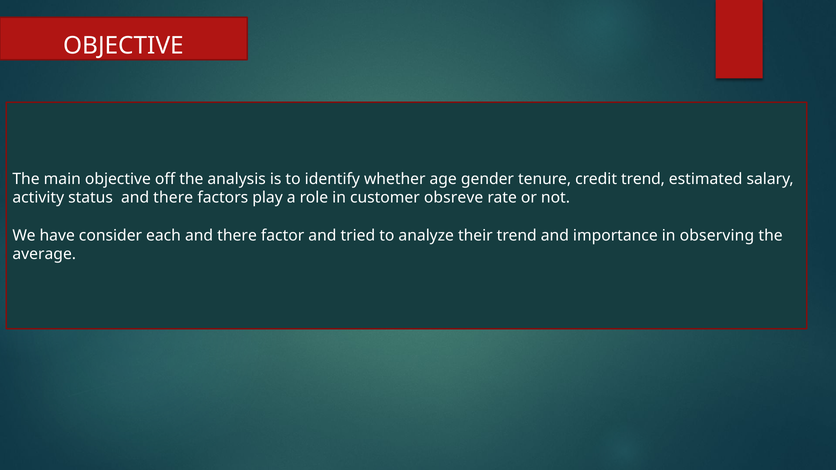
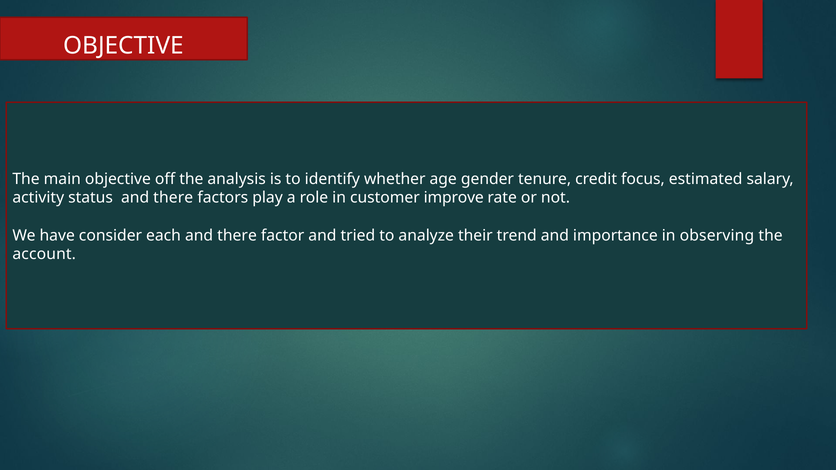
credit trend: trend -> focus
obsreve: obsreve -> improve
average: average -> account
